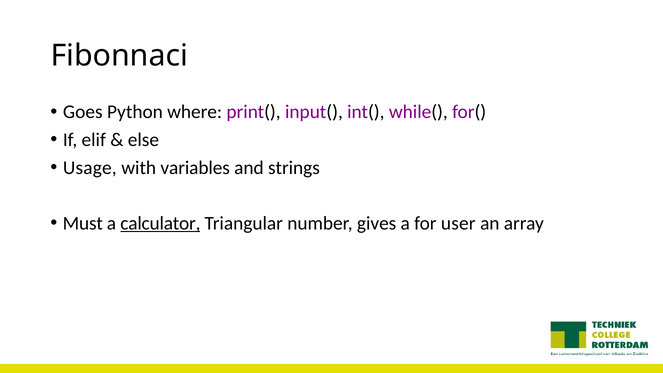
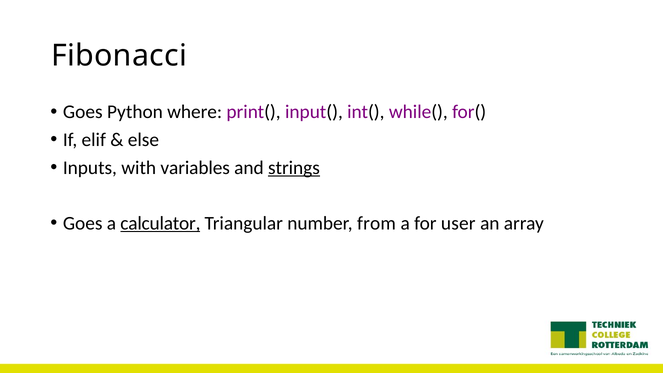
Fibonnaci: Fibonnaci -> Fibonacci
Usage: Usage -> Inputs
strings underline: none -> present
Must at (83, 223): Must -> Goes
gives: gives -> from
